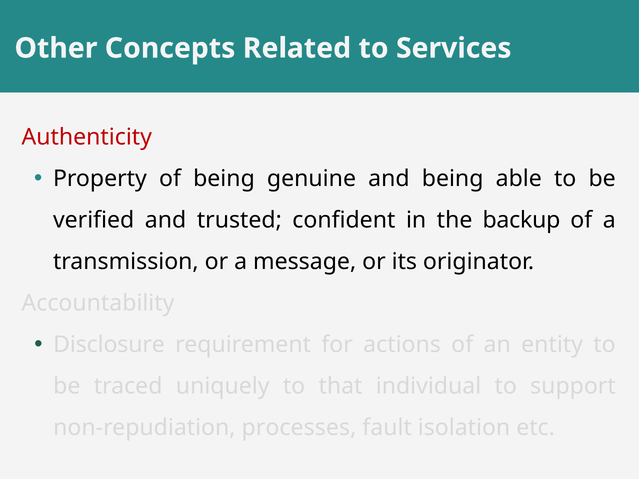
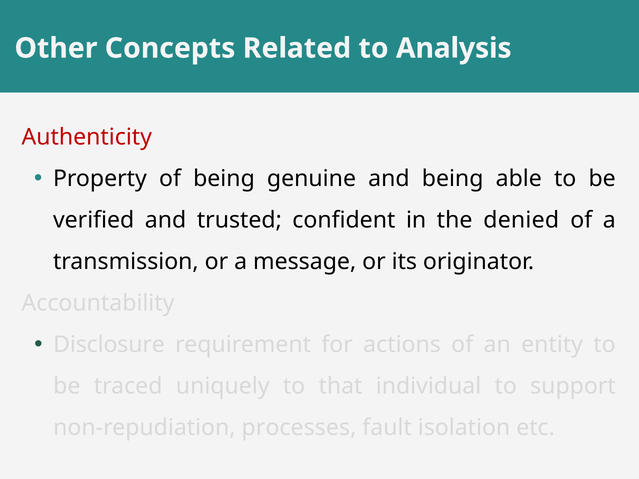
Services: Services -> Analysis
backup: backup -> denied
